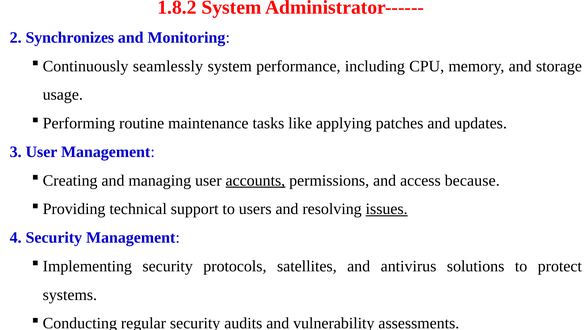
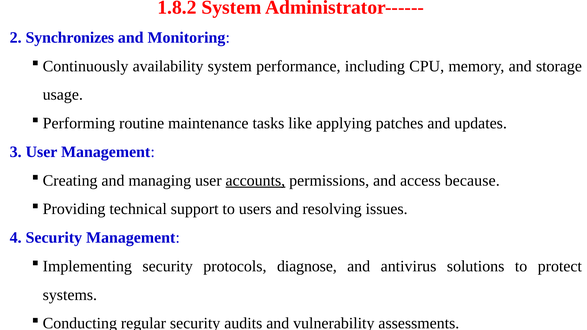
seamlessly: seamlessly -> availability
issues underline: present -> none
satellites: satellites -> diagnose
